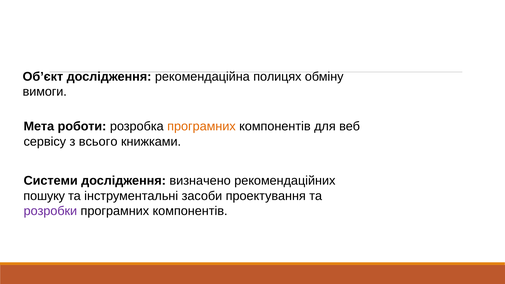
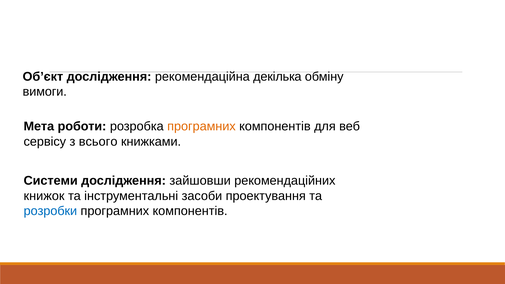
полицях: полицях -> декілька
визначено: визначено -> зайшовши
пошуку: пошуку -> книжок
розробки colour: purple -> blue
